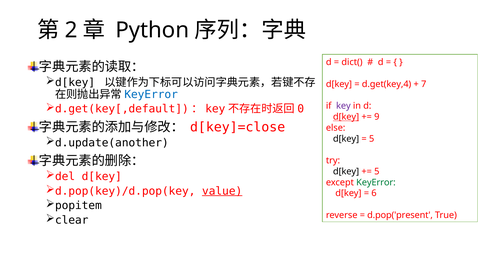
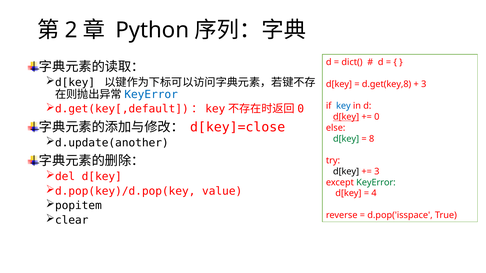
d.get(key,4: d.get(key,4 -> d.get(key,8
7 at (424, 84): 7 -> 3
key colour: purple -> blue
9: 9 -> 0
d[key at (346, 139) colour: black -> green
5 at (372, 139): 5 -> 8
5 at (377, 172): 5 -> 3
value underline: present -> none
6: 6 -> 4
d.pop('present: d.pop('present -> d.pop('isspace
